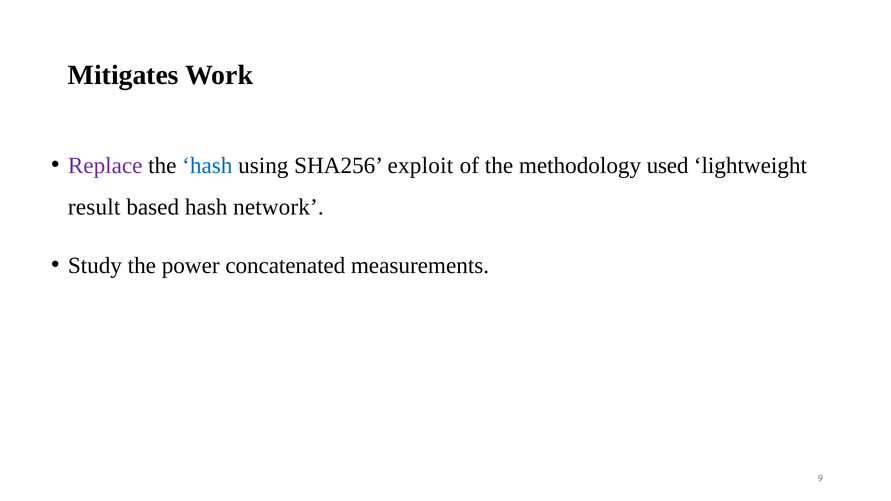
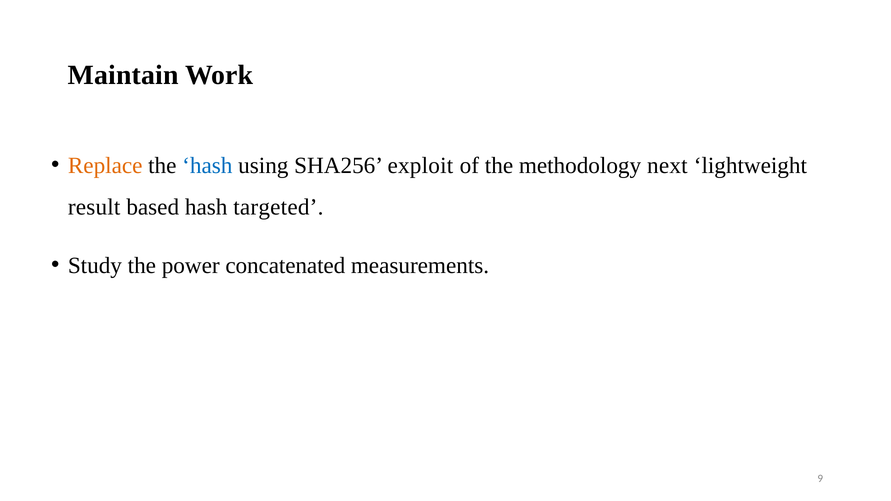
Mitigates: Mitigates -> Maintain
Replace colour: purple -> orange
used: used -> next
network: network -> targeted
